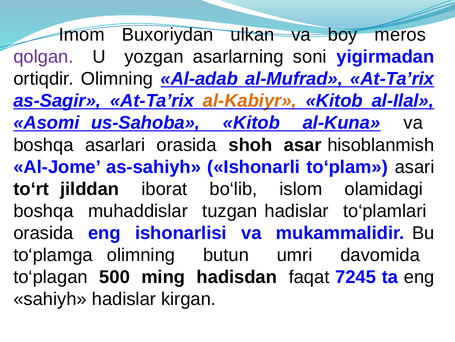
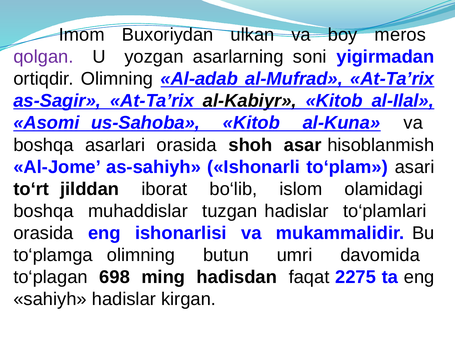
al-Kabiyr colour: orange -> black
500: 500 -> 698
7245: 7245 -> 2275
